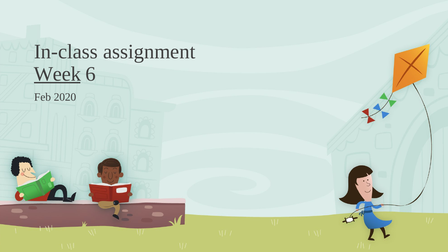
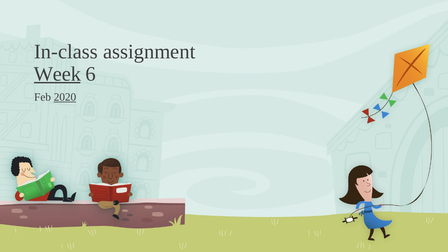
2020 underline: none -> present
